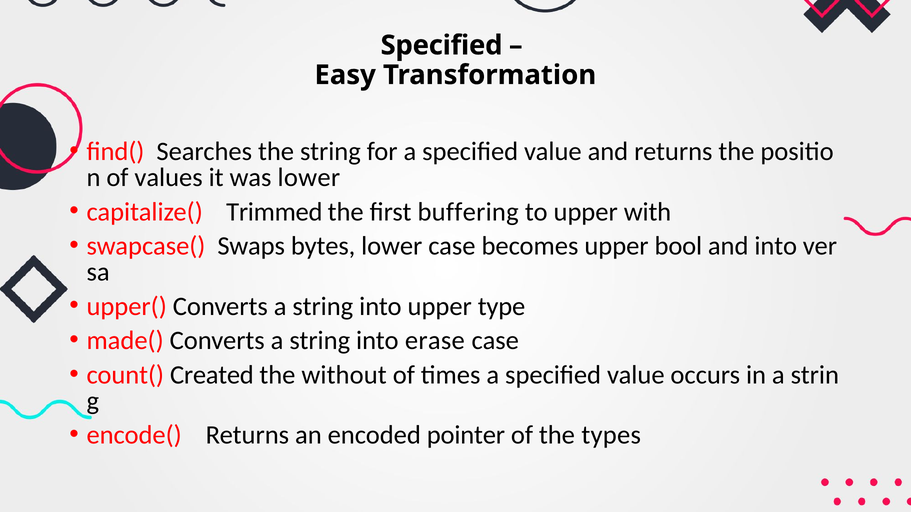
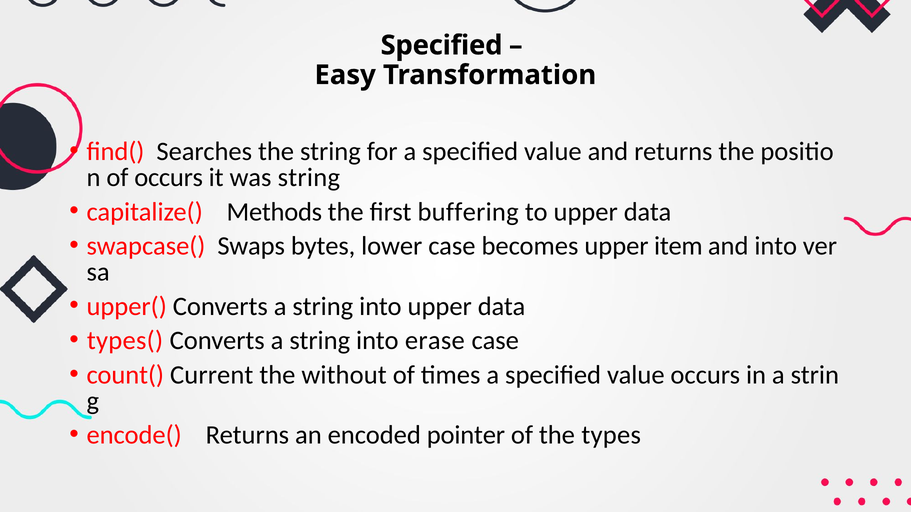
of values: values -> occurs
was lower: lower -> string
Trimmed: Trimmed -> Methods
to upper with: with -> data
bool: bool -> item
into upper type: type -> data
made(: made( -> types(
Created: Created -> Current
